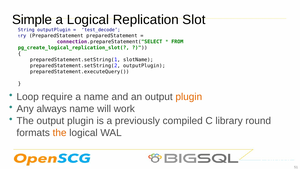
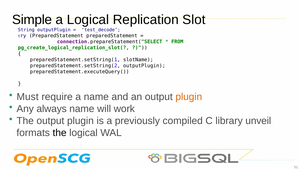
Loop: Loop -> Must
round: round -> unveil
the at (60, 133) colour: orange -> black
